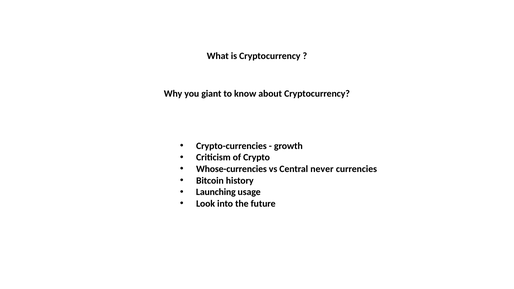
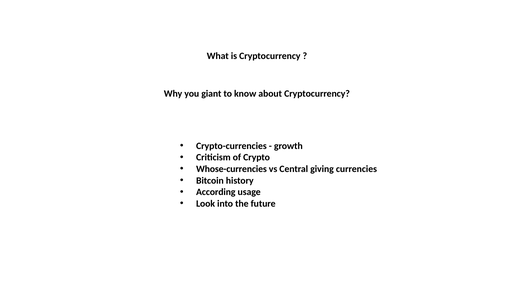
never: never -> giving
Launching: Launching -> According
